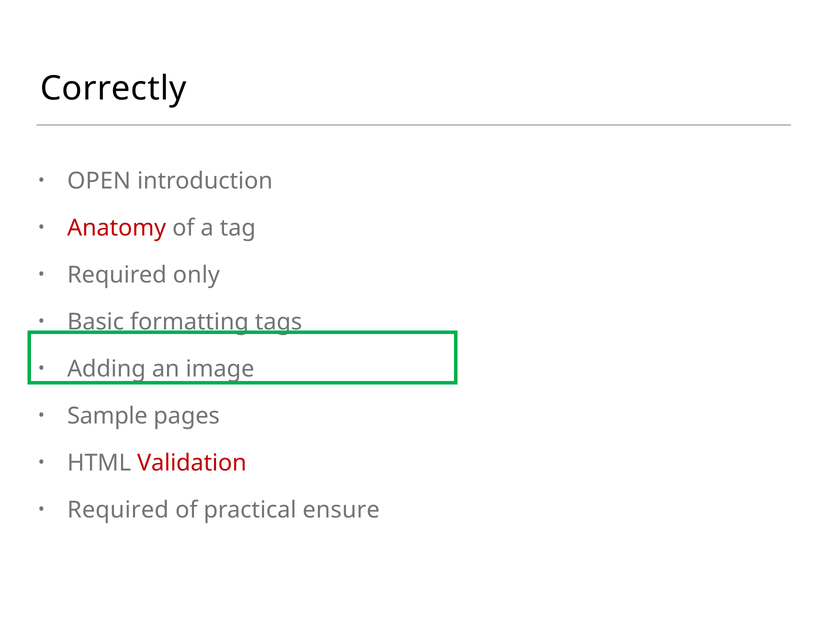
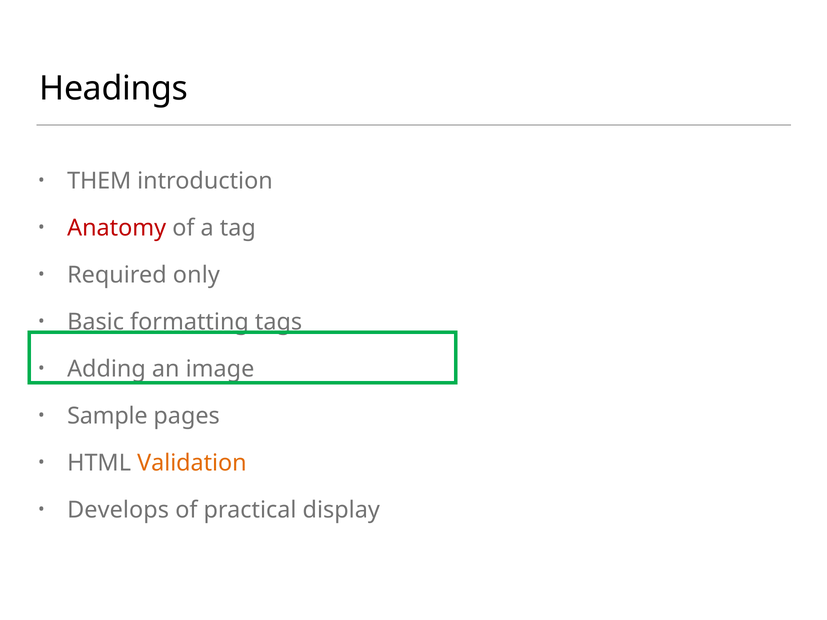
Correctly: Correctly -> Headings
OPEN: OPEN -> THEM
Validation colour: red -> orange
Required at (118, 510): Required -> Develops
ensure: ensure -> display
